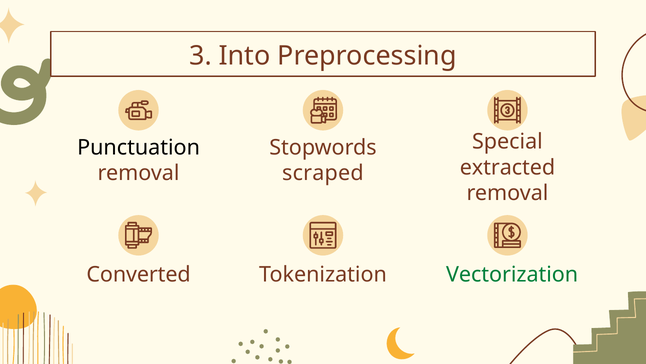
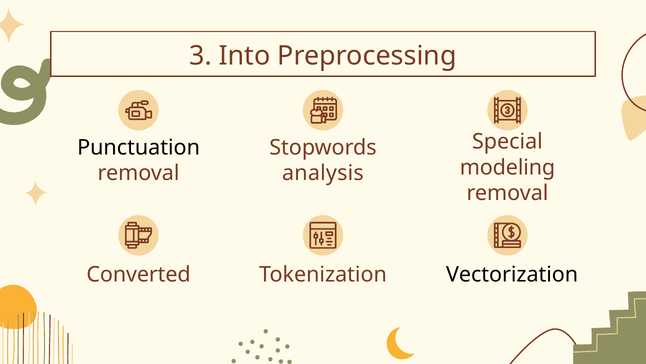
extracted: extracted -> modeling
scraped: scraped -> analysis
Vectorization colour: green -> black
